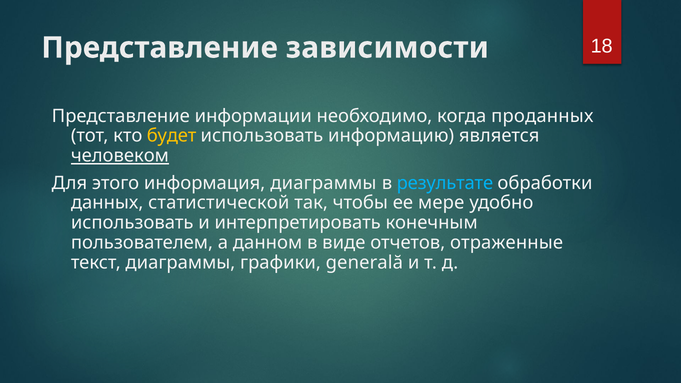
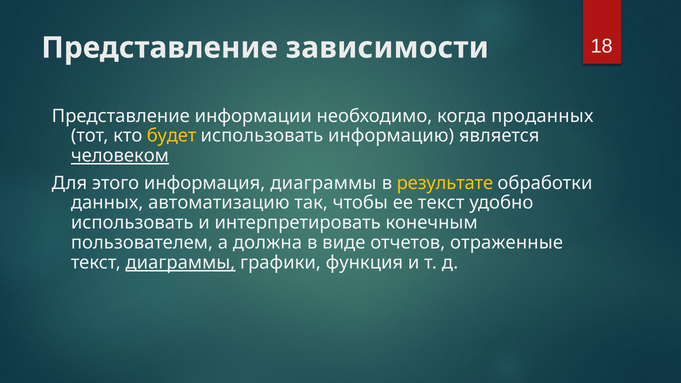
результате colour: light blue -> yellow
статистической: статистической -> автоматизацию
ее мере: мере -> текст
данном: данном -> должна
диаграммы at (180, 263) underline: none -> present
generală: generală -> функция
